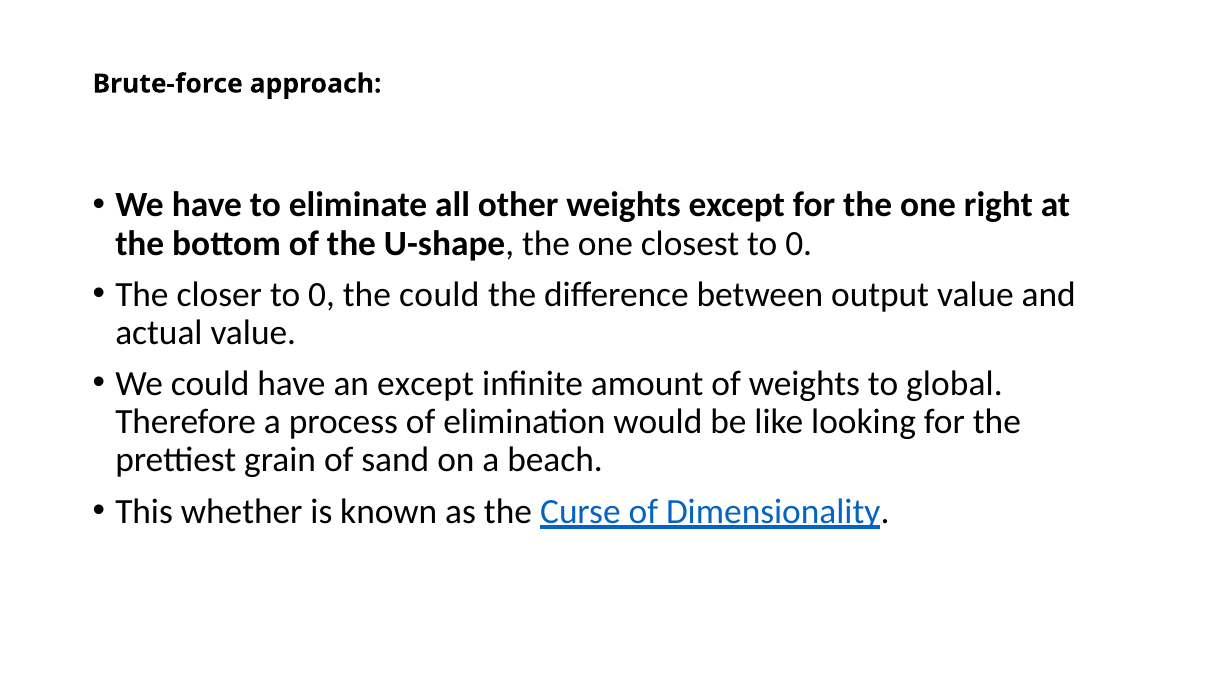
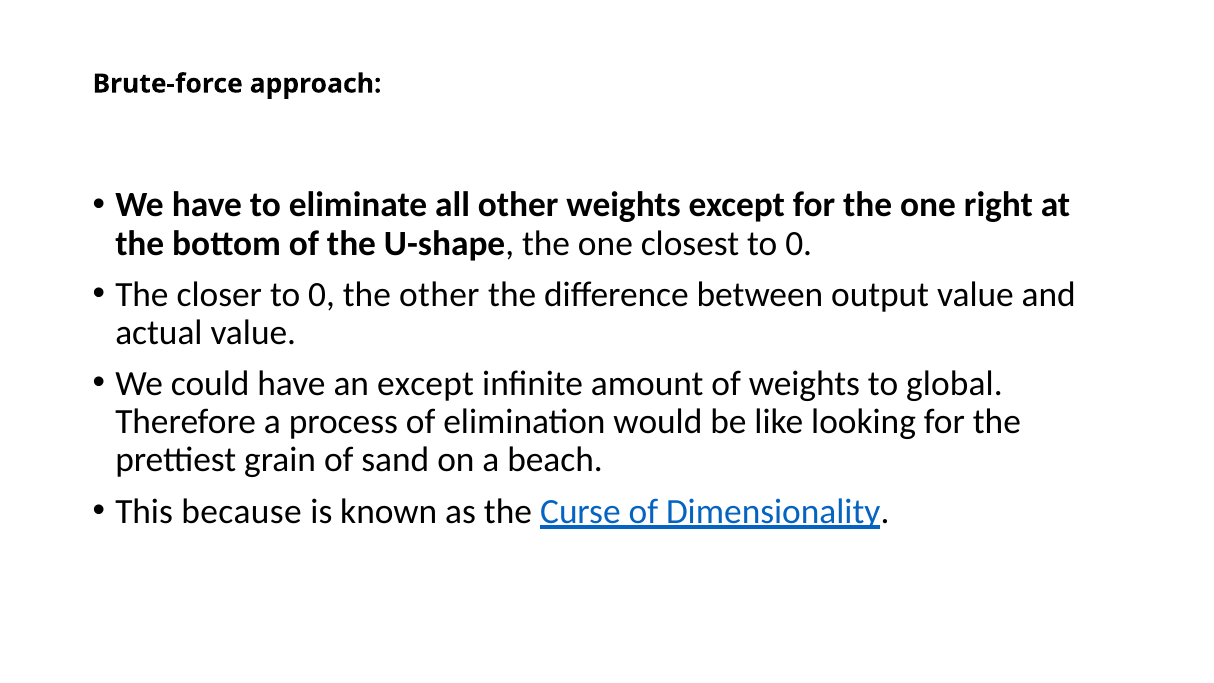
the could: could -> other
whether: whether -> because
